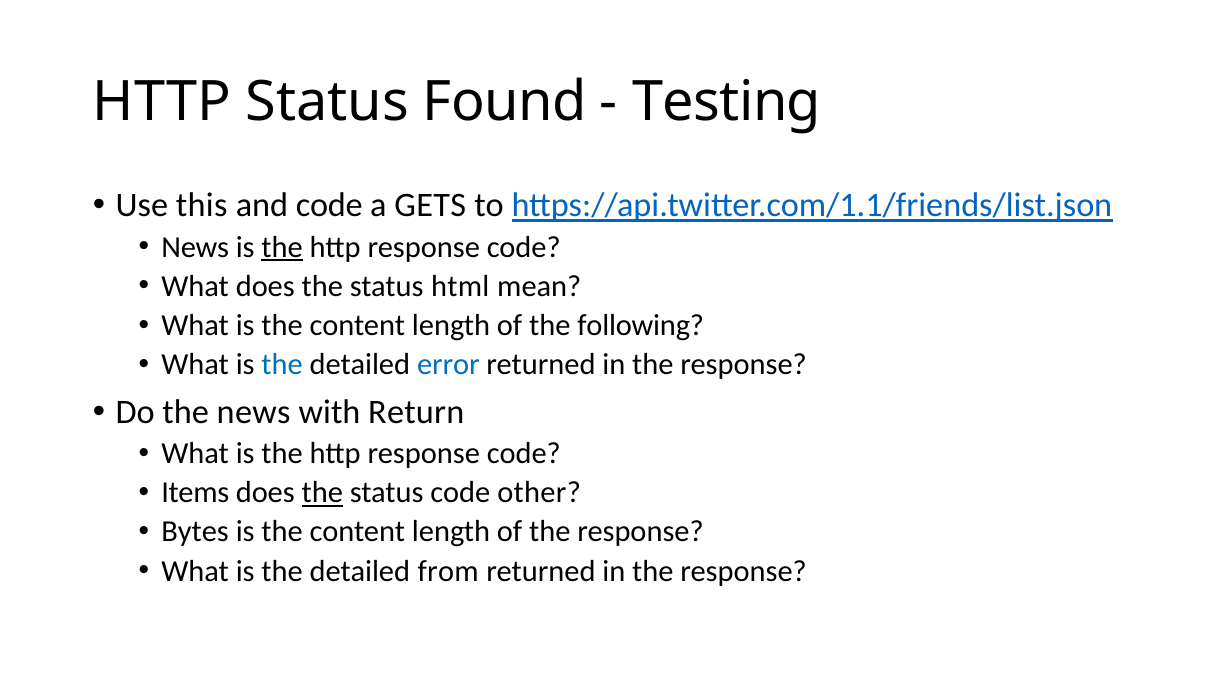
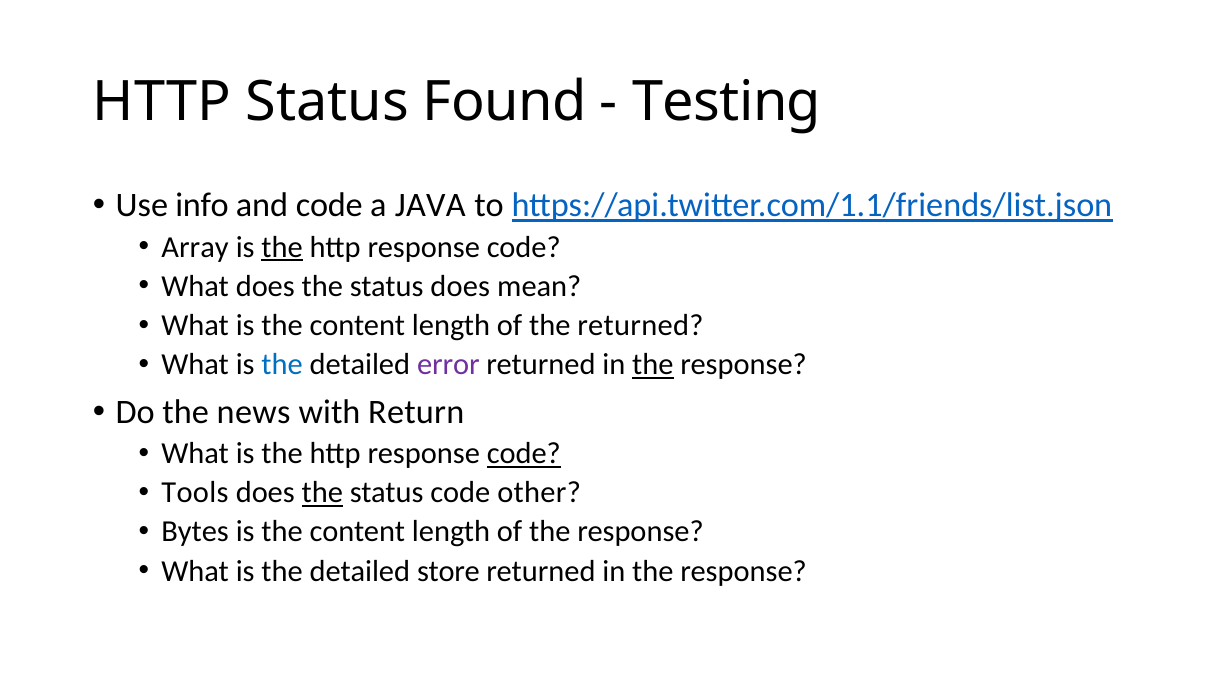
this: this -> info
GETS: GETS -> JAVA
News at (195, 247): News -> Array
status html: html -> does
the following: following -> returned
error colour: blue -> purple
the at (653, 365) underline: none -> present
code at (524, 454) underline: none -> present
Items: Items -> Tools
from: from -> store
